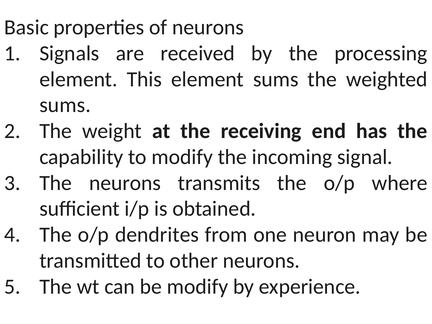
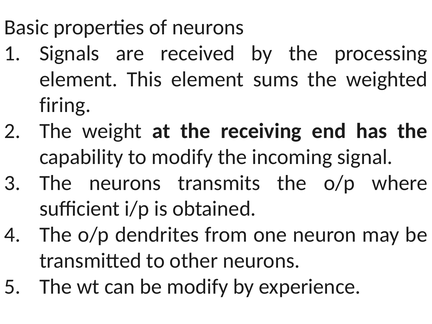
sums at (65, 105): sums -> firing
